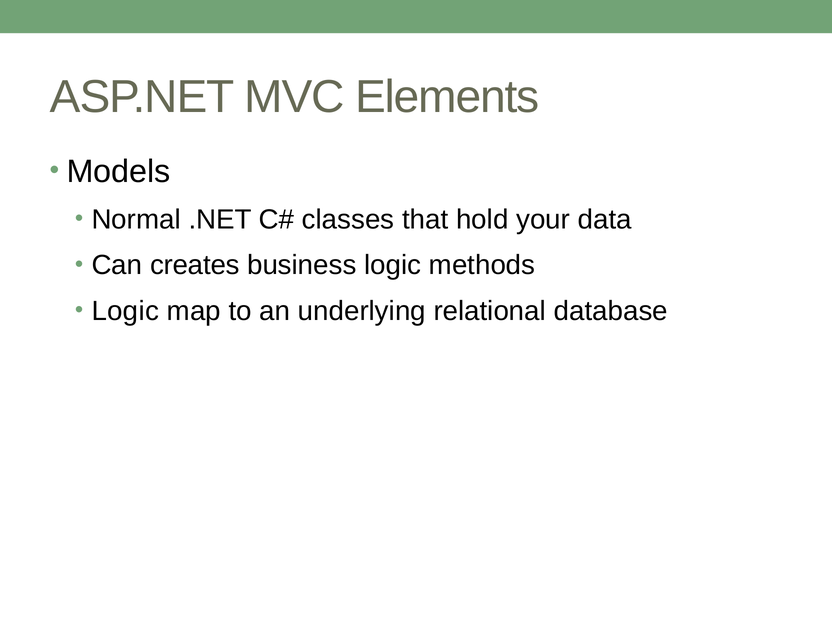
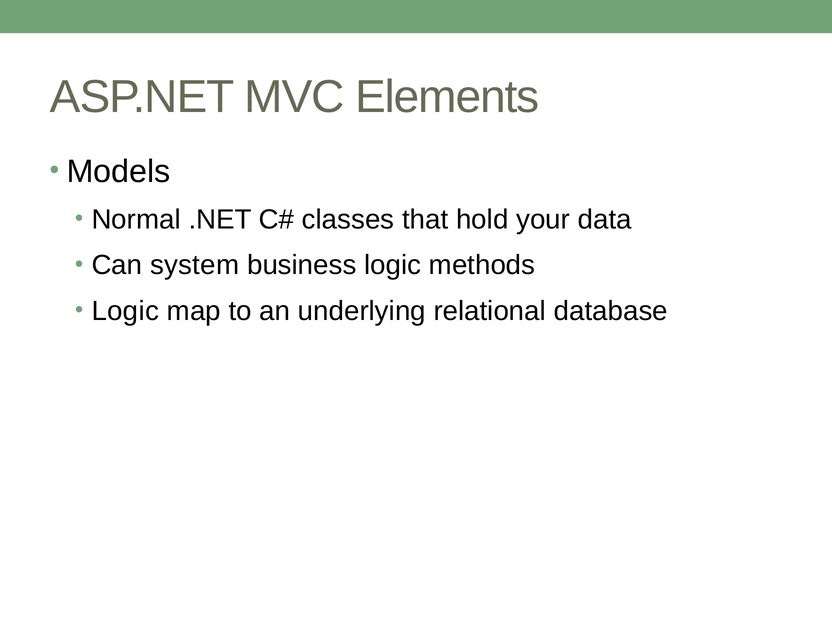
creates: creates -> system
